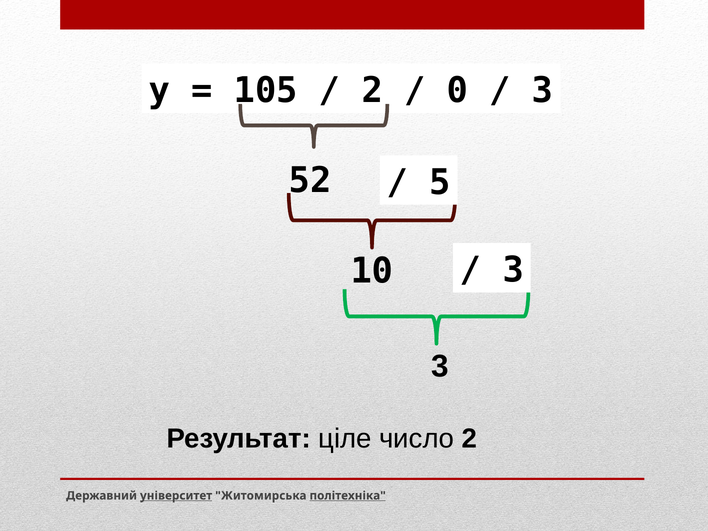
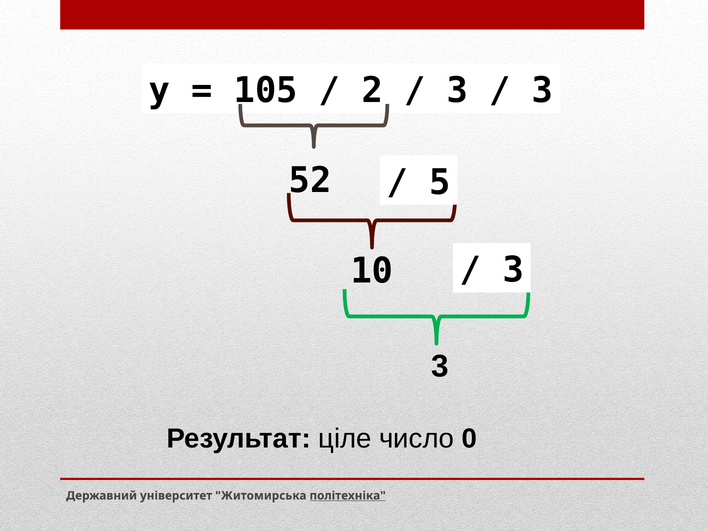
0 at (457, 91): 0 -> 3
число 2: 2 -> 0
університет underline: present -> none
